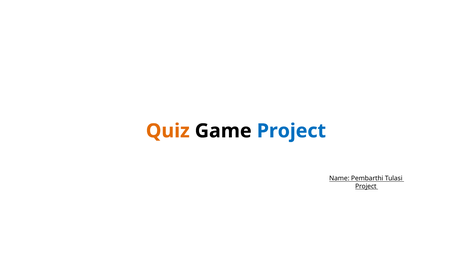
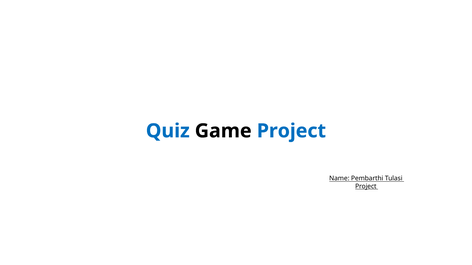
Quiz colour: orange -> blue
